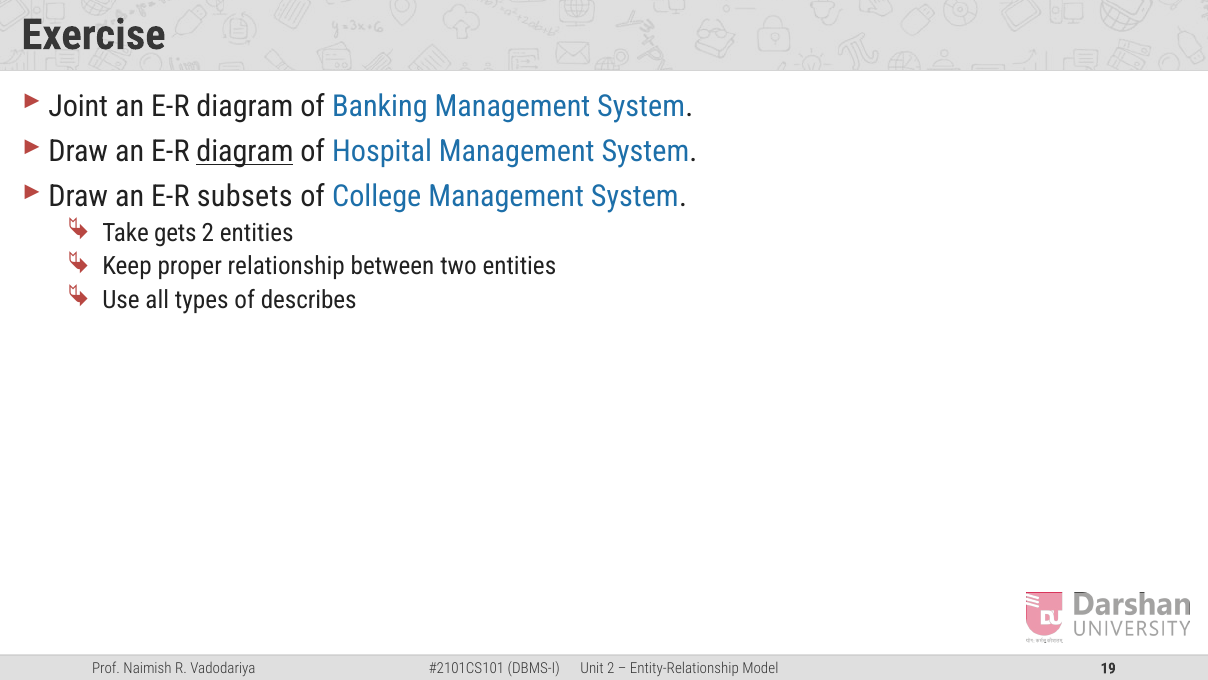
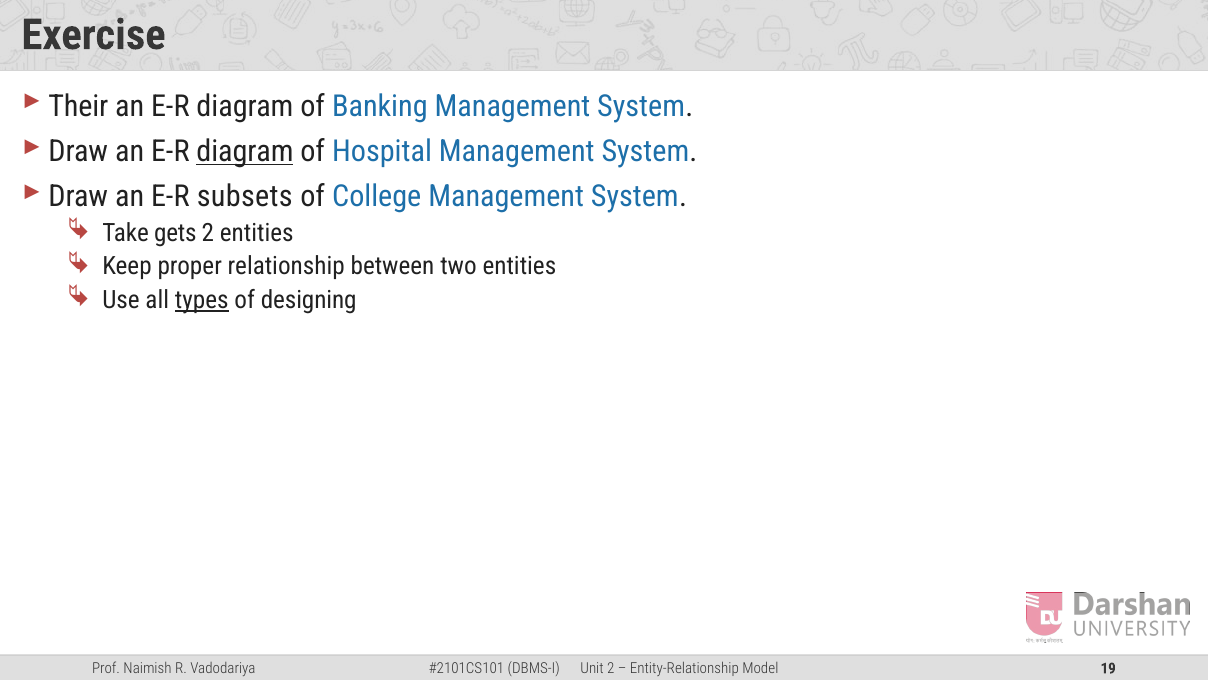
Joint: Joint -> Their
types underline: none -> present
describes: describes -> designing
